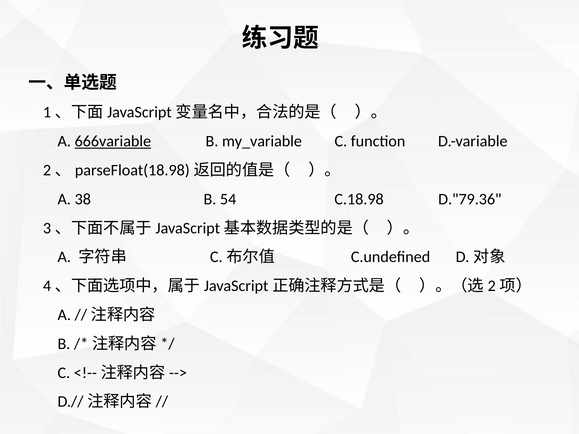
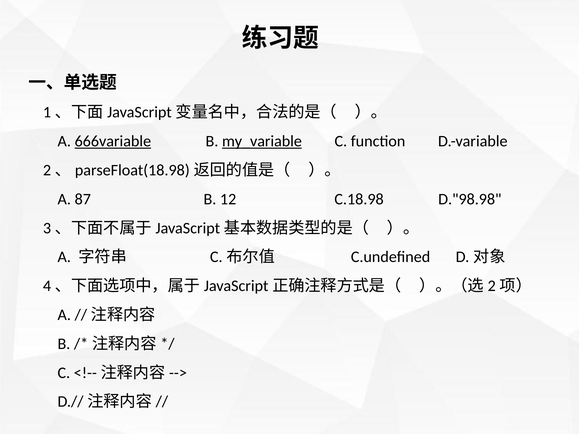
my_variable underline: none -> present
38: 38 -> 87
54: 54 -> 12
D."79.36: D."79.36 -> D."98.98
